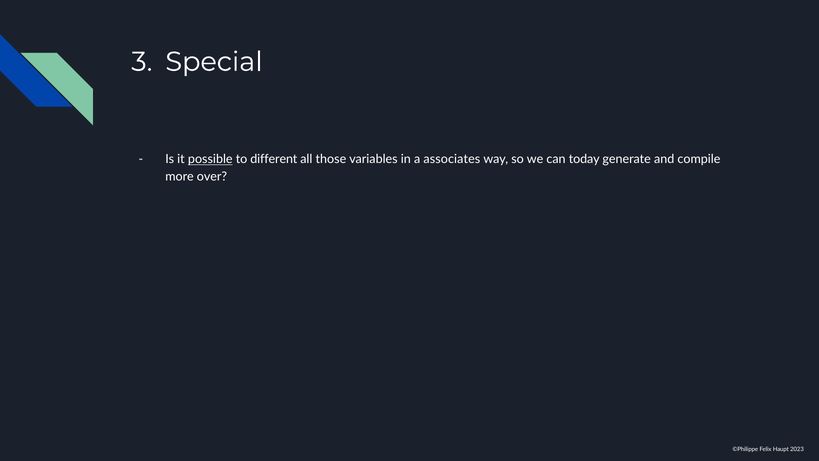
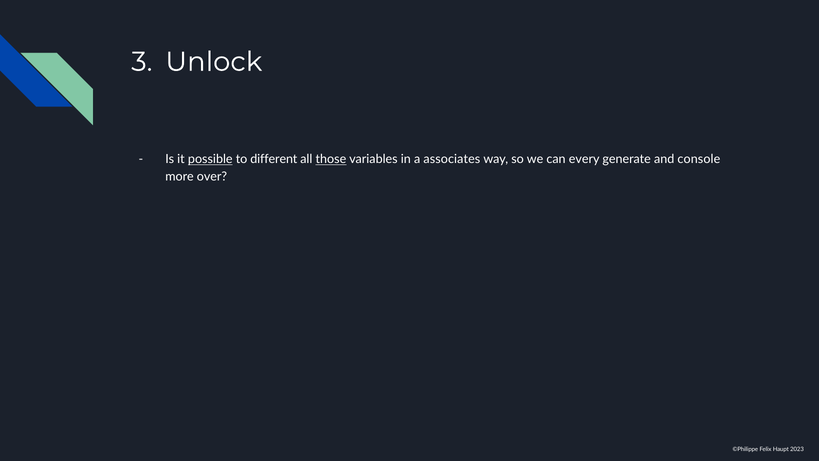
Special: Special -> Unlock
those underline: none -> present
today: today -> every
compile: compile -> console
